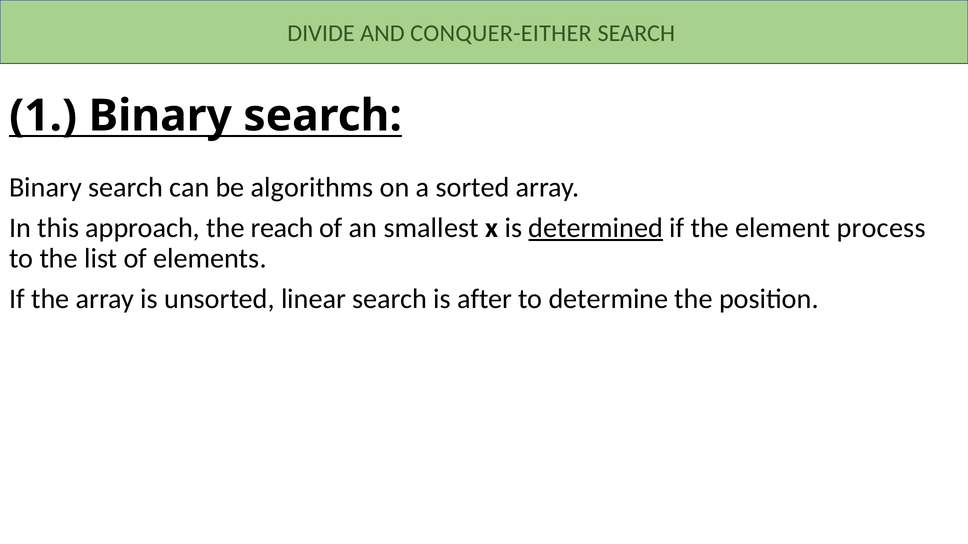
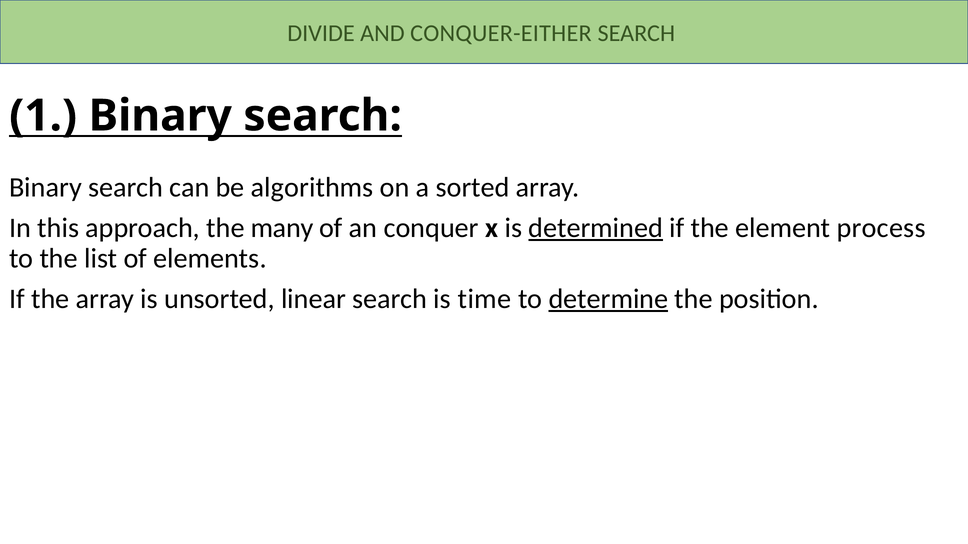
reach: reach -> many
smallest: smallest -> conquer
after: after -> time
determine underline: none -> present
